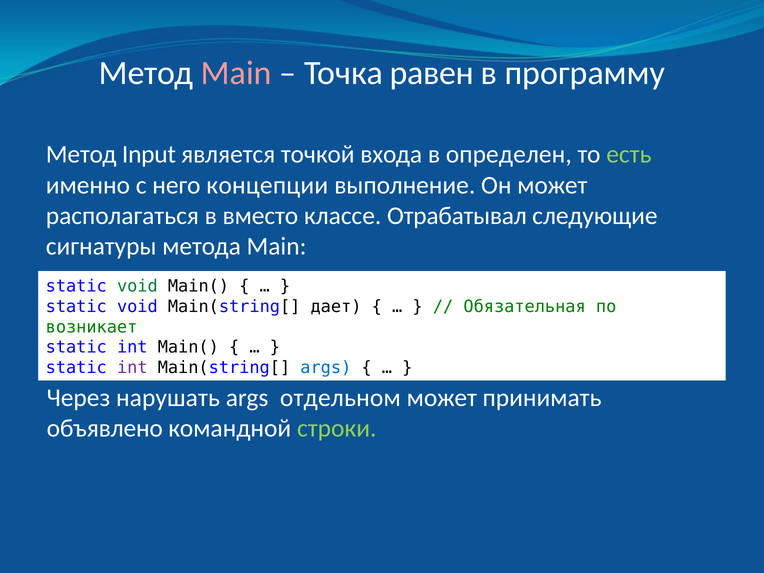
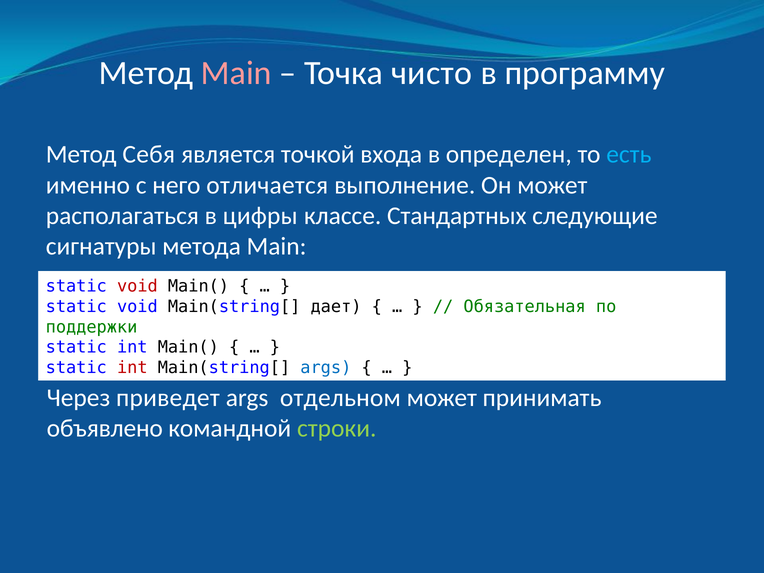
равен: равен -> чисто
Input: Input -> Себя
есть colour: light green -> light blue
концепции: концепции -> отличается
вместо: вместо -> цифры
Отрабатывал: Отрабатывал -> Стандартных
void at (137, 286) colour: green -> red
возникает: возникает -> поддержки
int at (132, 368) colour: purple -> red
нарушать: нарушать -> приведет
